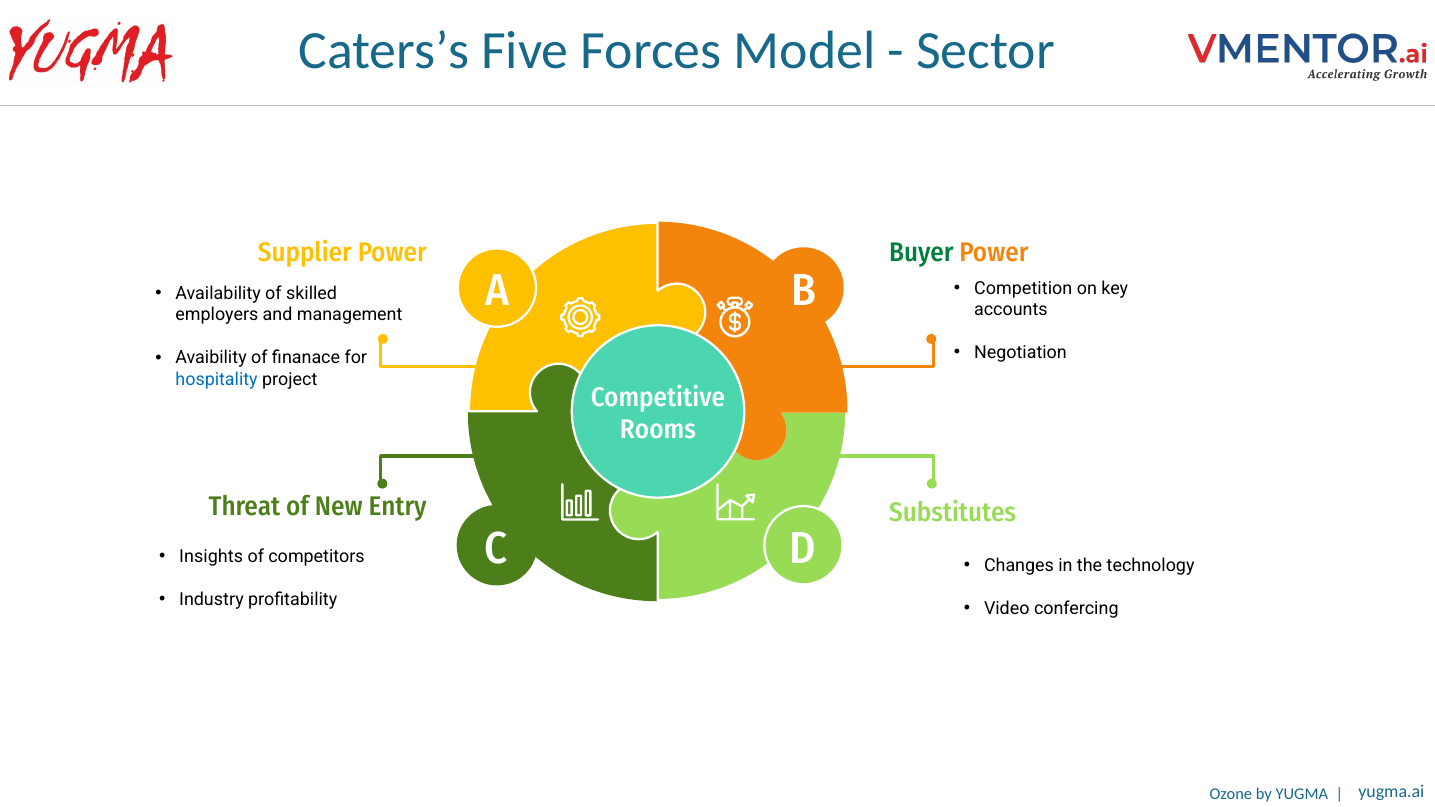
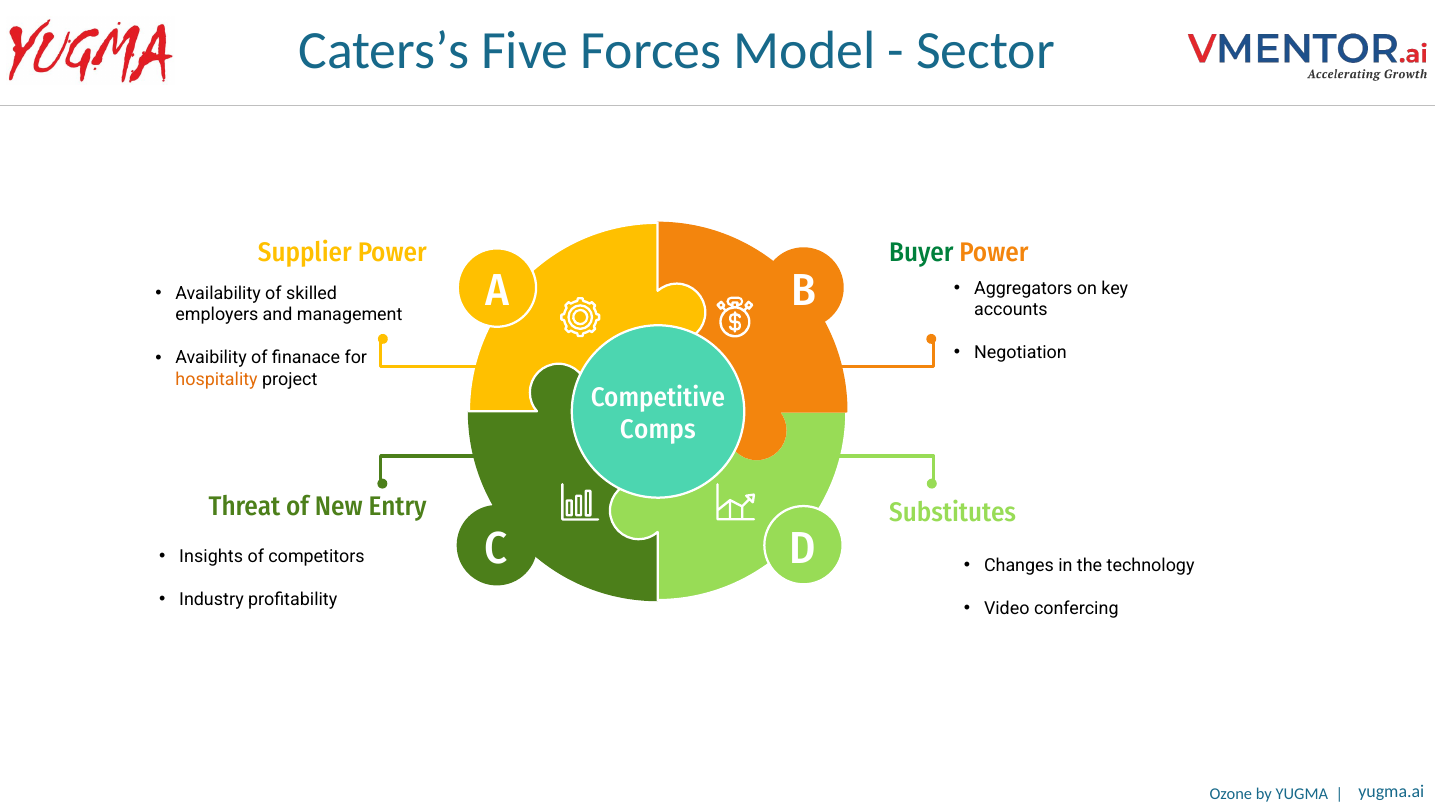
Competition: Competition -> Aggregators
hospitality colour: blue -> orange
Rooms: Rooms -> Comps
